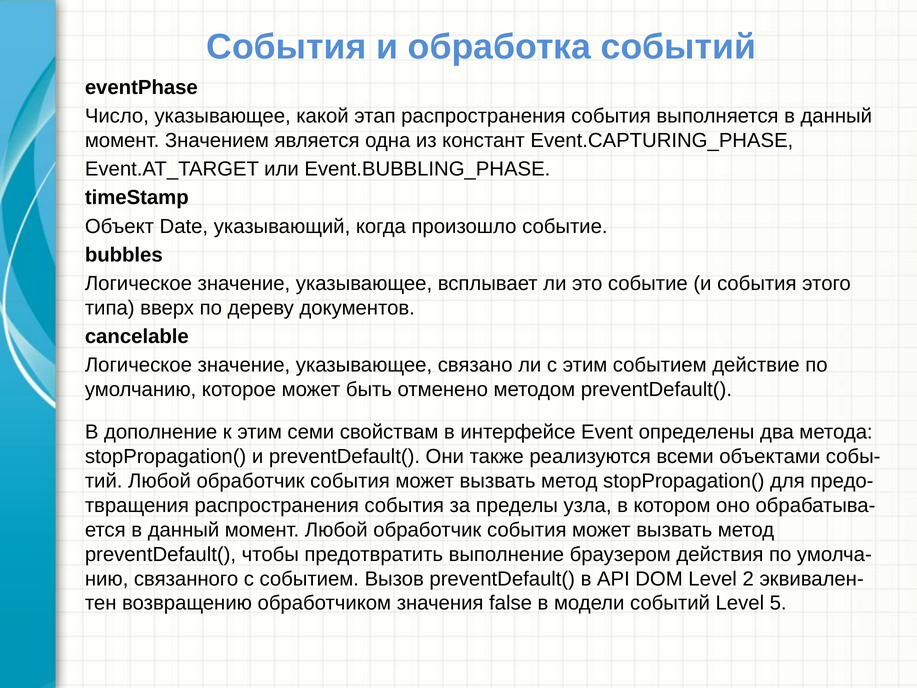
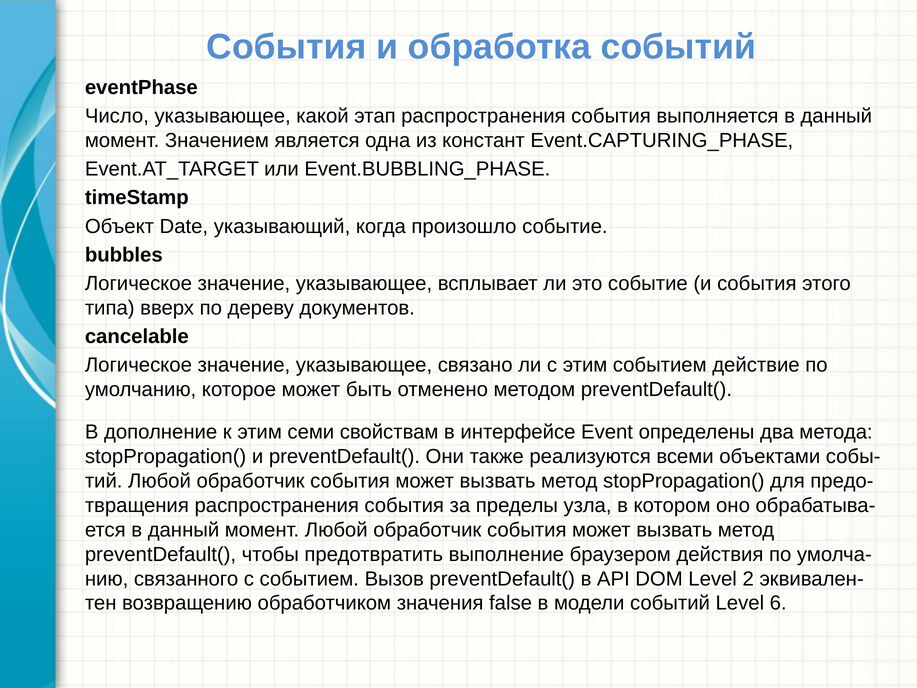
5: 5 -> 6
